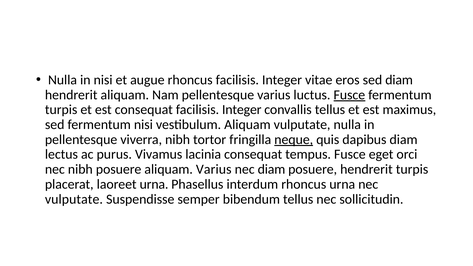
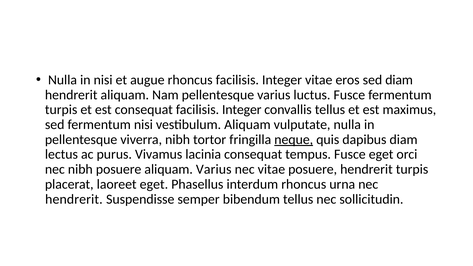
Fusce at (349, 95) underline: present -> none
nec diam: diam -> vitae
laoreet urna: urna -> eget
vulputate at (74, 199): vulputate -> hendrerit
